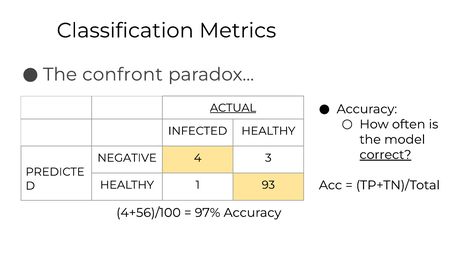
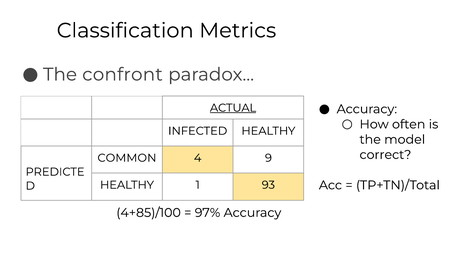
correct underline: present -> none
NEGATIVE: NEGATIVE -> COMMON
3: 3 -> 9
4+56)/100: 4+56)/100 -> 4+85)/100
